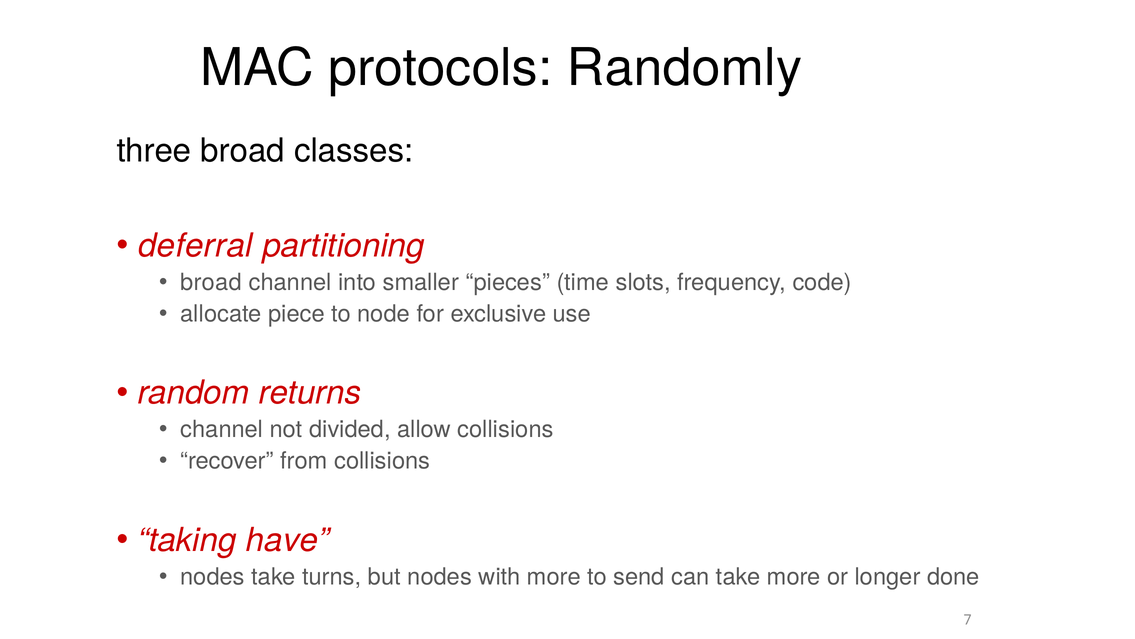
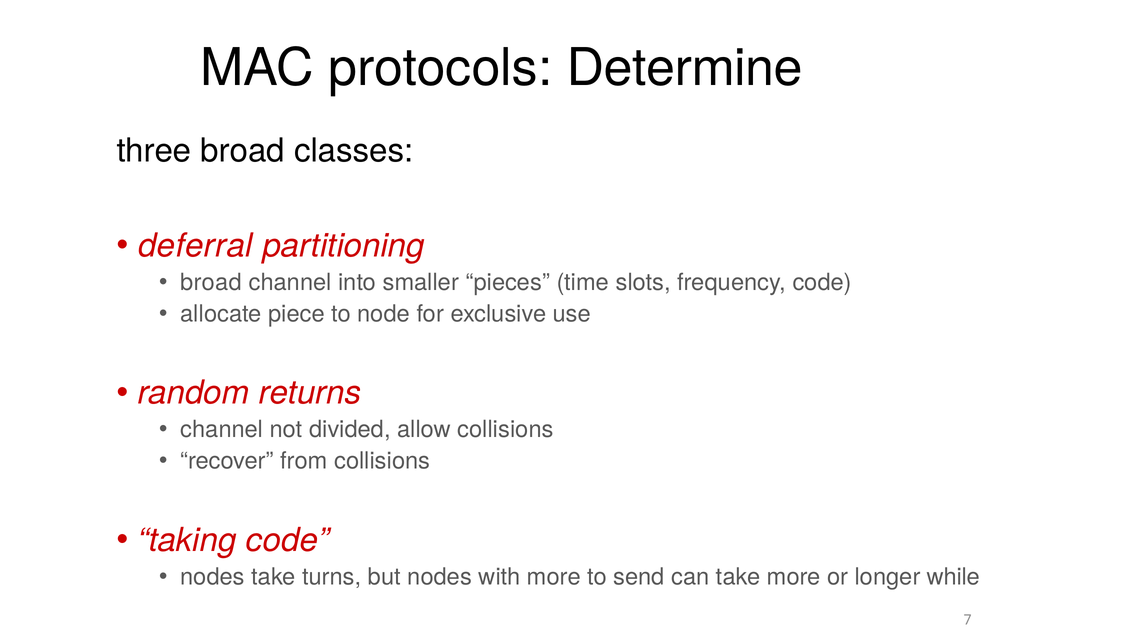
Randomly: Randomly -> Determine
taking have: have -> code
done: done -> while
